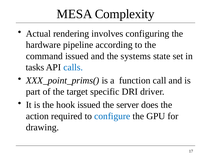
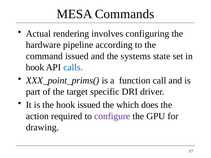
Complexity: Complexity -> Commands
tasks at (35, 67): tasks -> hook
server: server -> which
configure colour: blue -> purple
